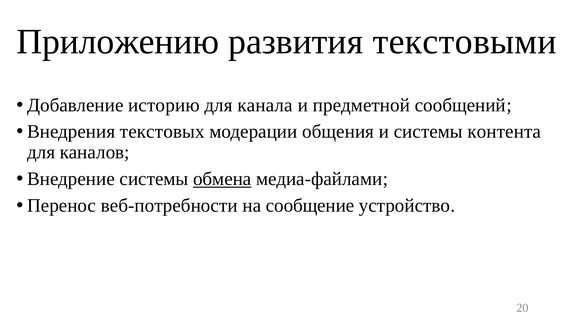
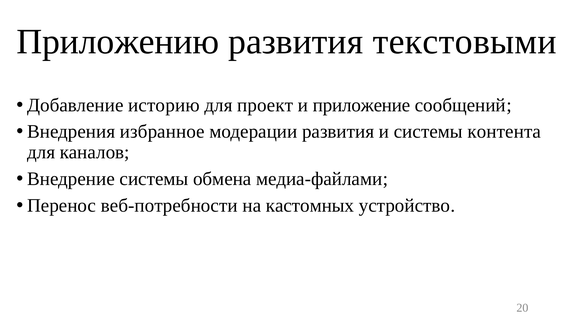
канала: канала -> проект
предметной: предметной -> приложение
текстовых: текстовых -> избранное
модерации общения: общения -> развития
обмена underline: present -> none
сообщение: сообщение -> кастомных
